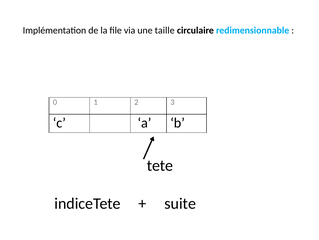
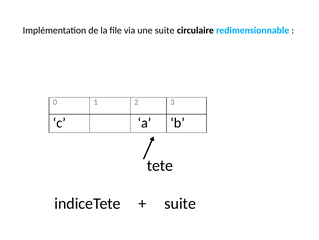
une taille: taille -> suite
